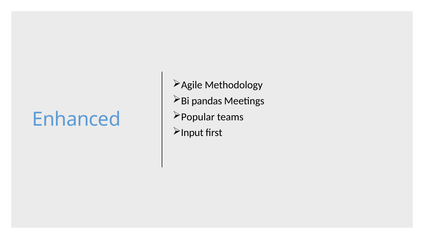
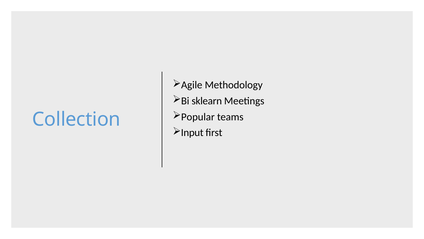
pandas: pandas -> sklearn
Enhanced: Enhanced -> Collection
